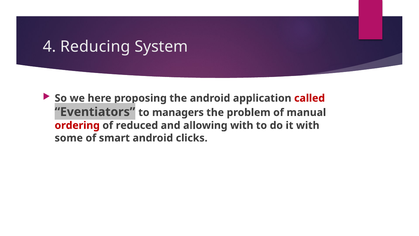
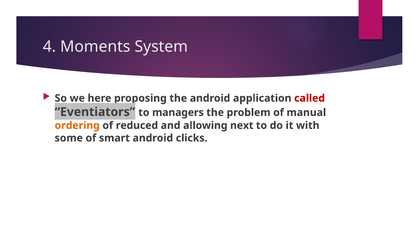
Reducing: Reducing -> Moments
ordering colour: red -> orange
allowing with: with -> next
